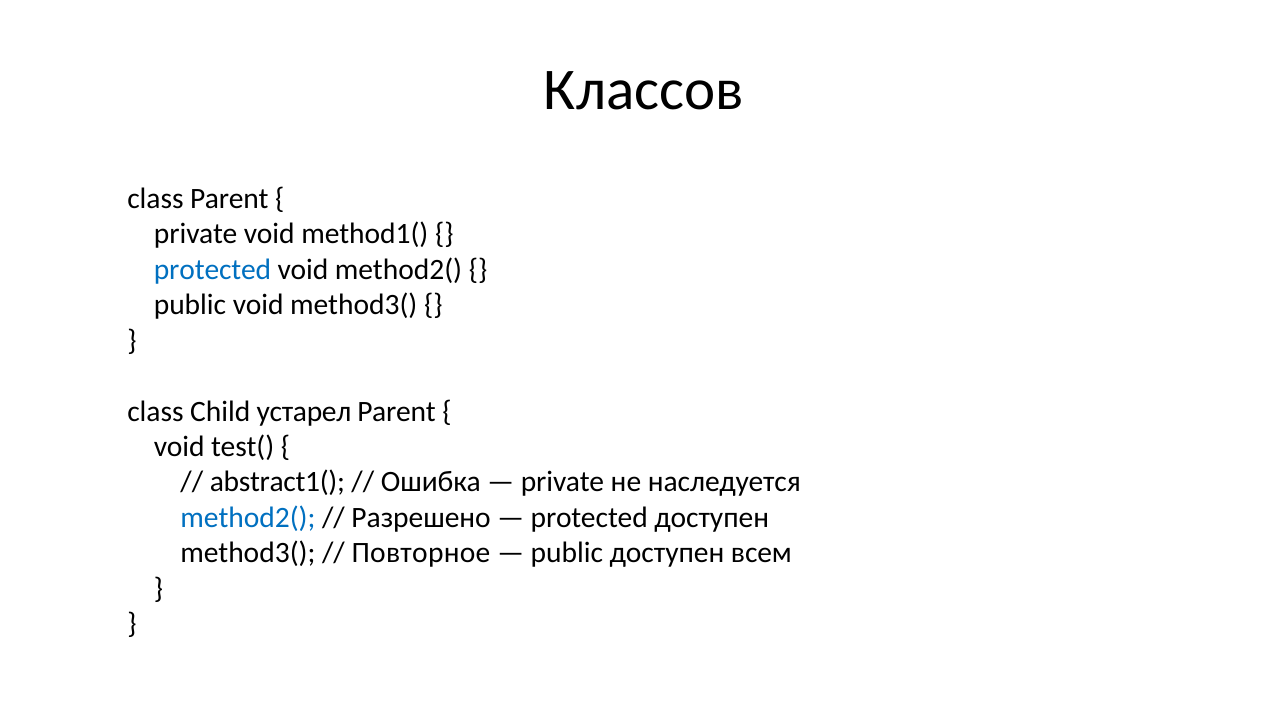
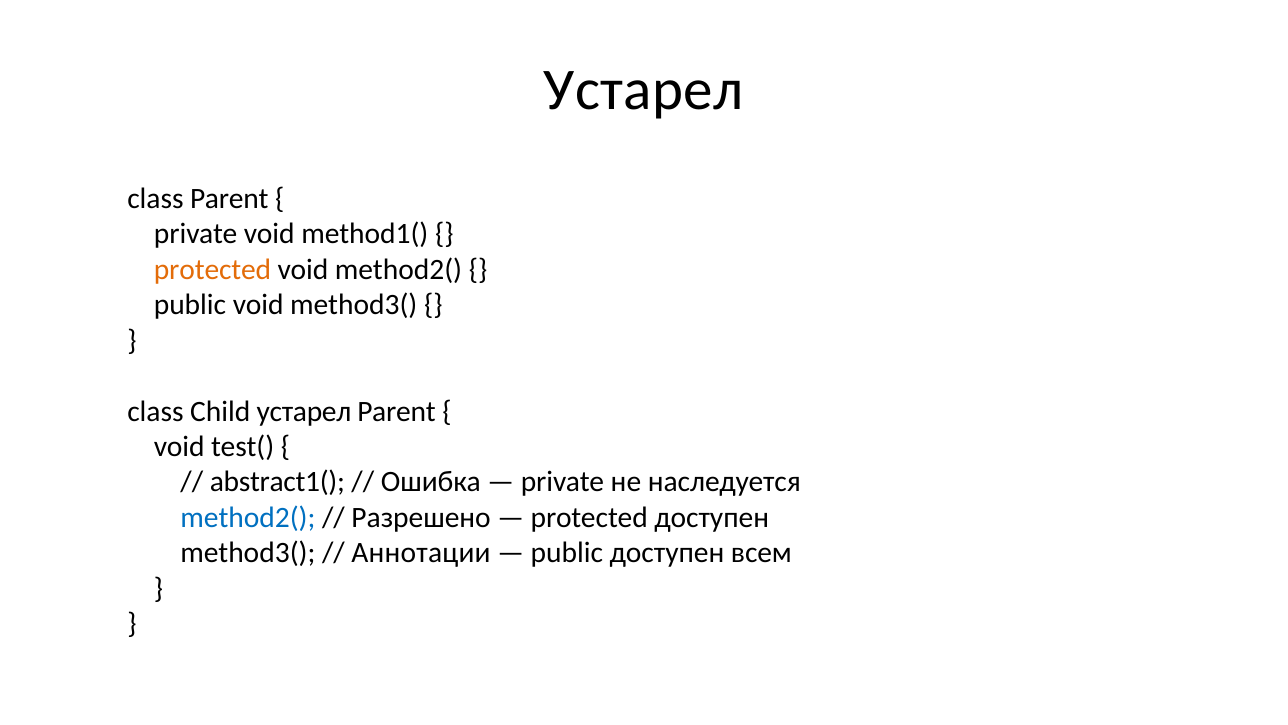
Классов at (644, 90): Классов -> Устарел
protected at (212, 269) colour: blue -> orange
Повторное: Повторное -> Аннотации
